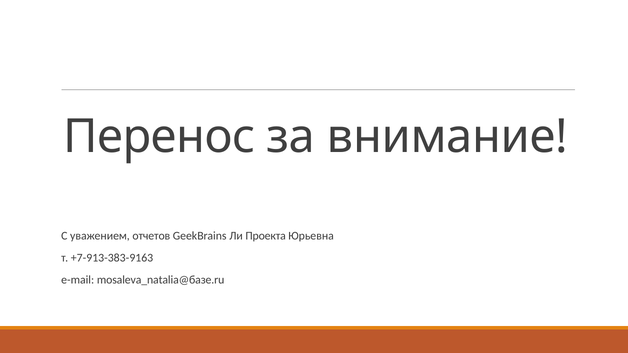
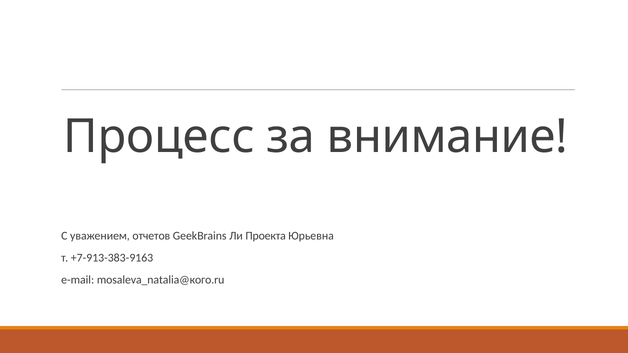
Перенос: Перенос -> Процесс
mosaleva_natalia@базе.ru: mosaleva_natalia@базе.ru -> mosaleva_natalia@кого.ru
